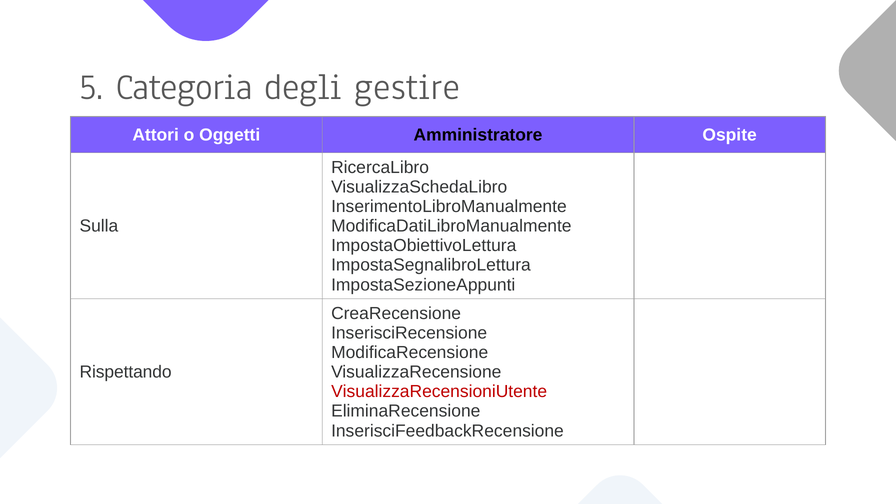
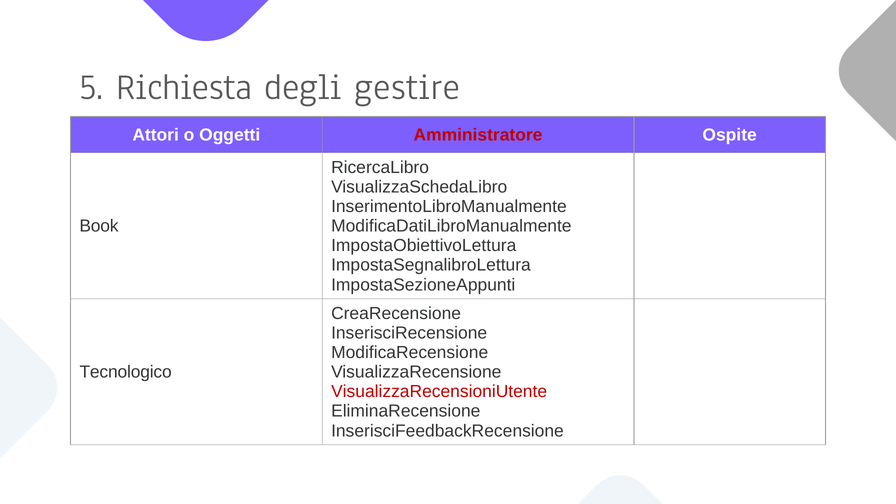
Categoria: Categoria -> Richiesta
Amministratore colour: black -> red
Sulla: Sulla -> Book
Rispettando: Rispettando -> Tecnologico
